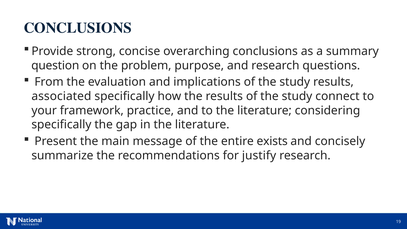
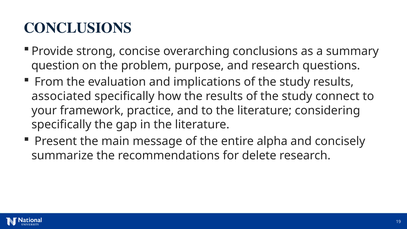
exists: exists -> alpha
justify: justify -> delete
